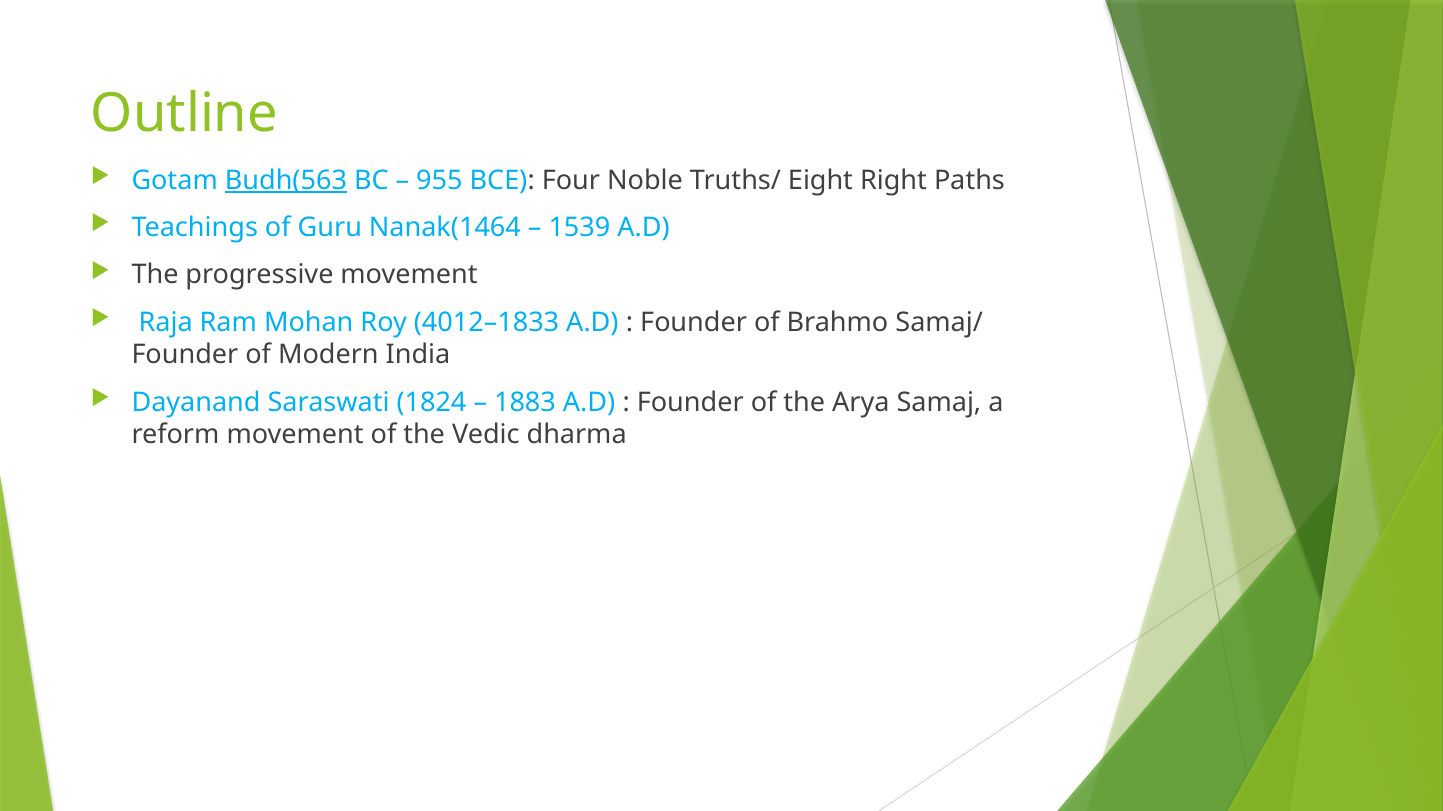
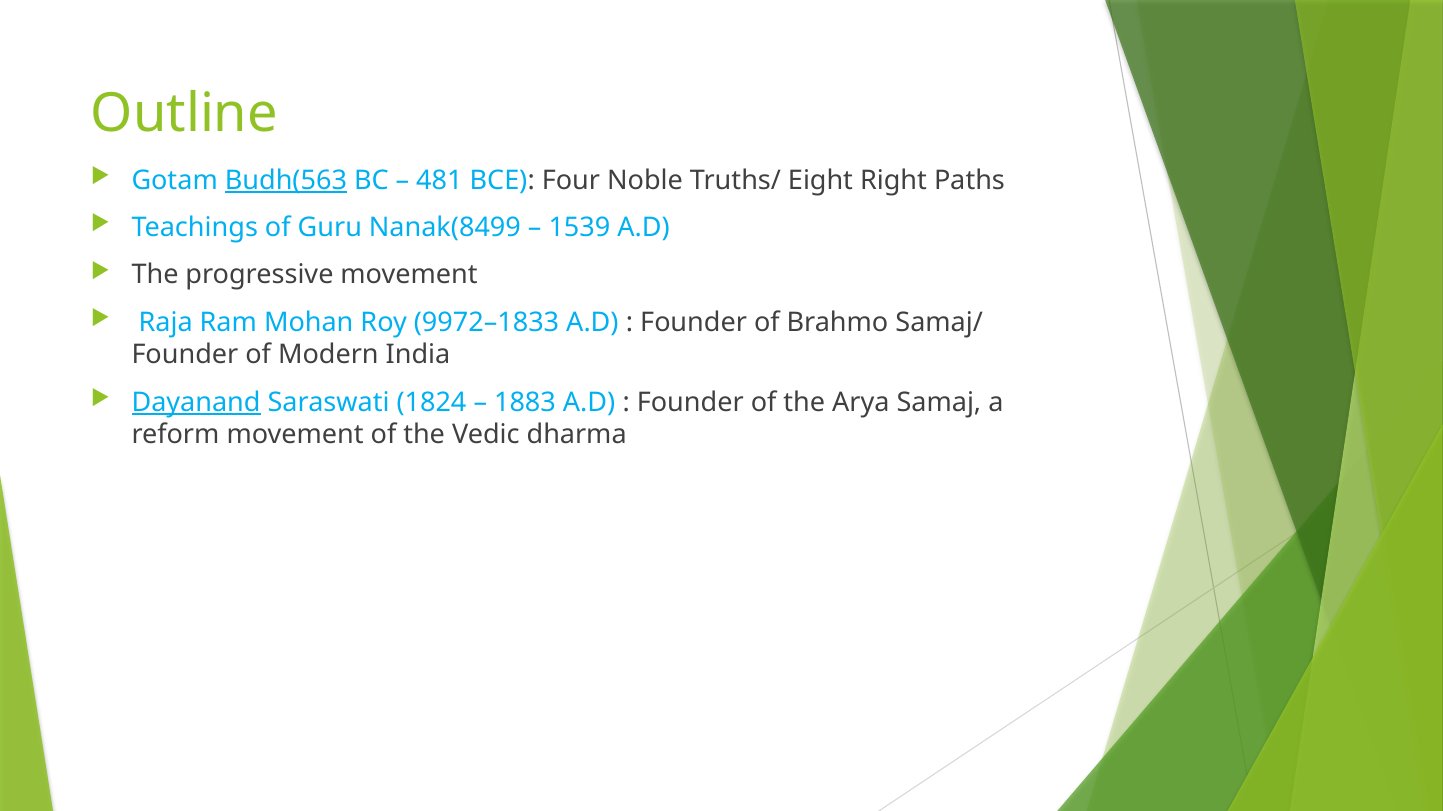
955: 955 -> 481
Nanak(1464: Nanak(1464 -> Nanak(8499
4012–1833: 4012–1833 -> 9972–1833
Dayanand underline: none -> present
